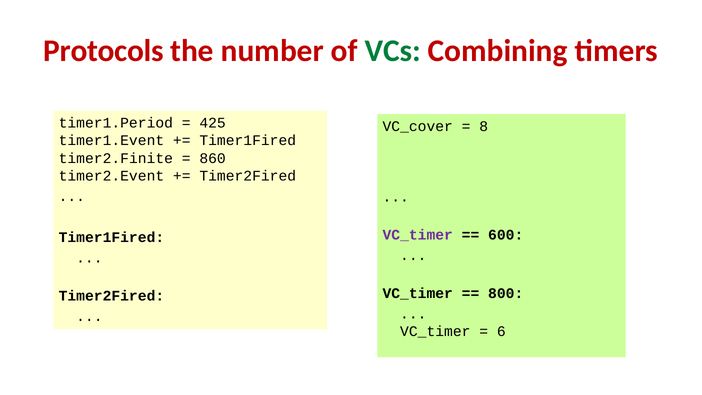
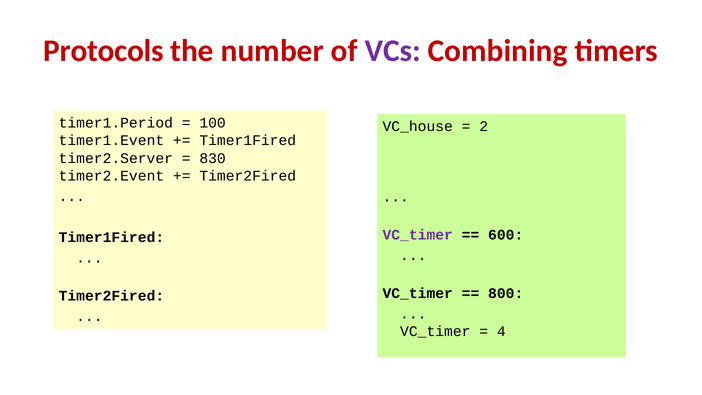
VCs colour: green -> purple
425: 425 -> 100
VC_cover: VC_cover -> VC_house
8: 8 -> 2
timer2.Finite: timer2.Finite -> timer2.Server
860: 860 -> 830
6: 6 -> 4
